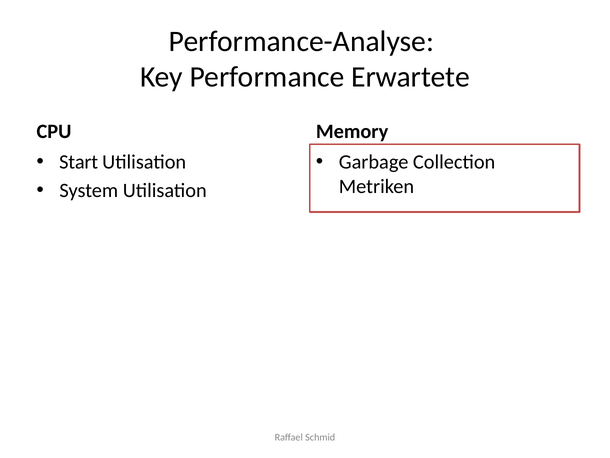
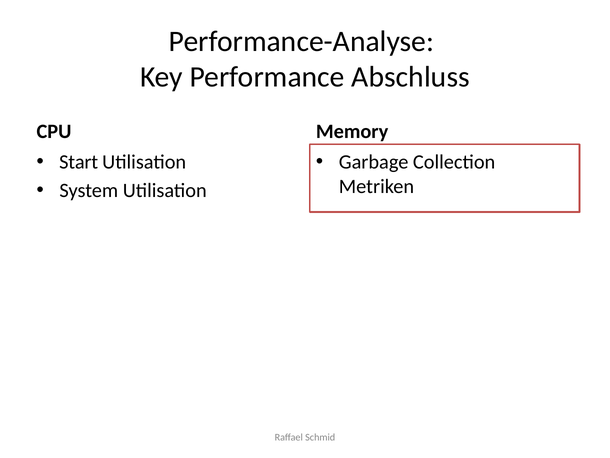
Erwartete: Erwartete -> Abschluss
